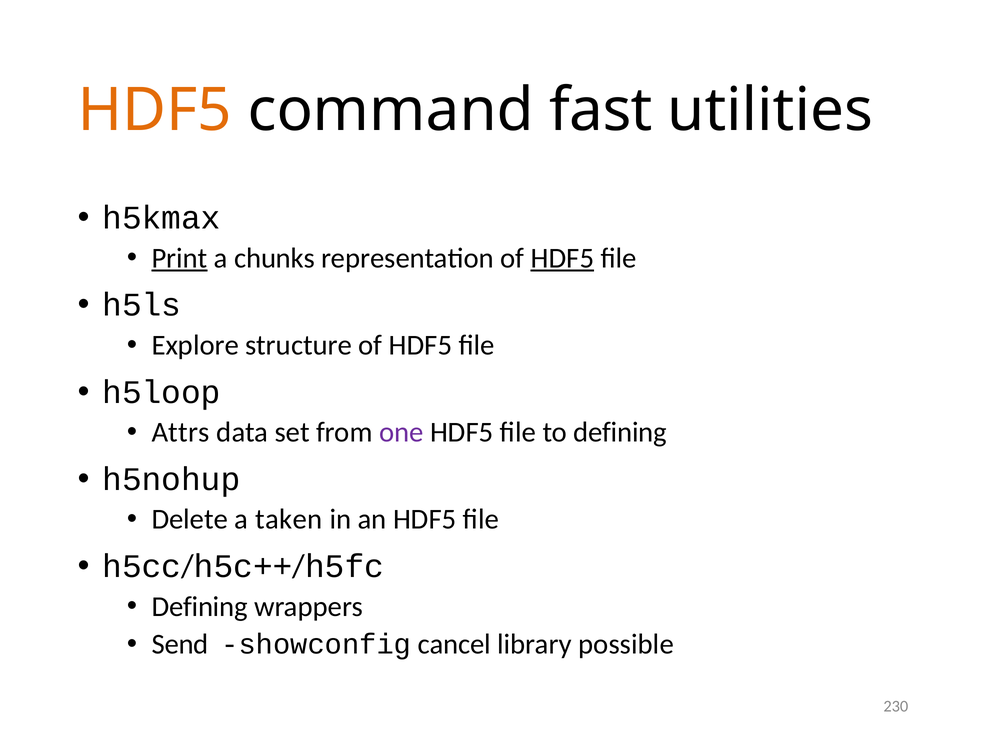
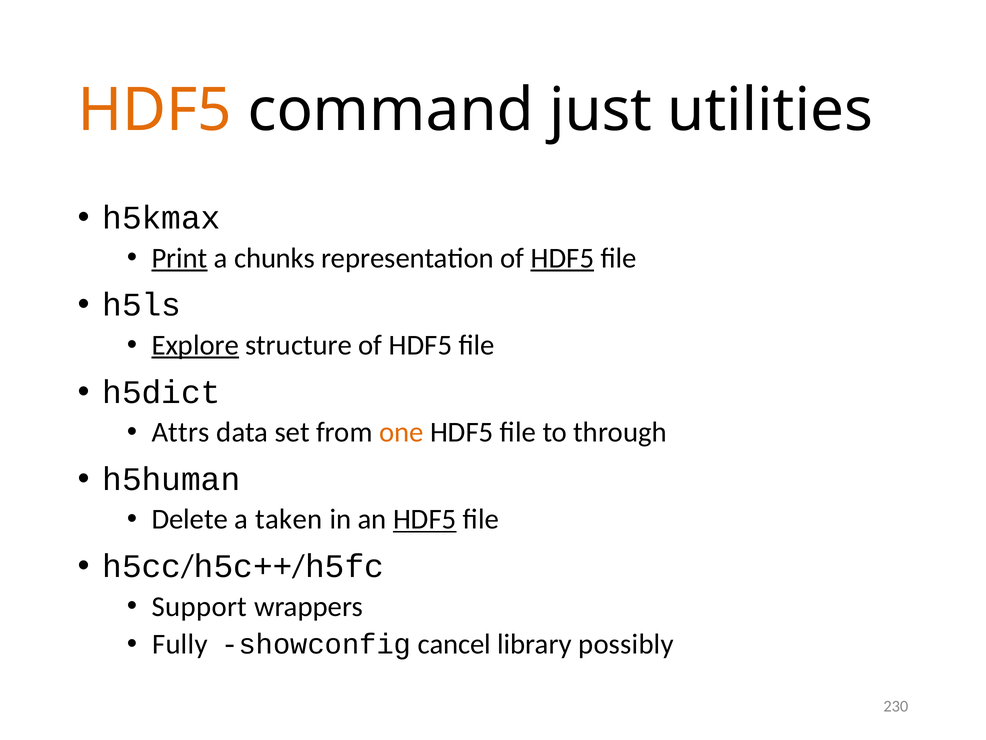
fast: fast -> just
Explore underline: none -> present
h5loop: h5loop -> h5dict
one colour: purple -> orange
to defining: defining -> through
h5nohup: h5nohup -> h5human
HDF5 at (425, 519) underline: none -> present
Defining at (200, 606): Defining -> Support
Send: Send -> Fully
possible: possible -> possibly
